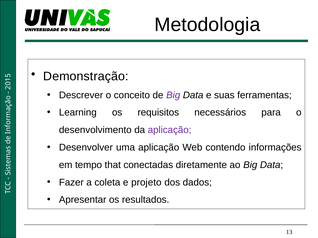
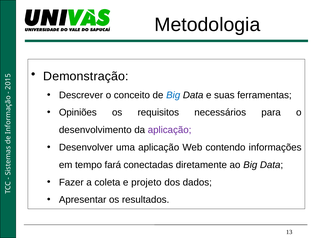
Big at (173, 95) colour: purple -> blue
Learning: Learning -> Opiniões
that: that -> fará
